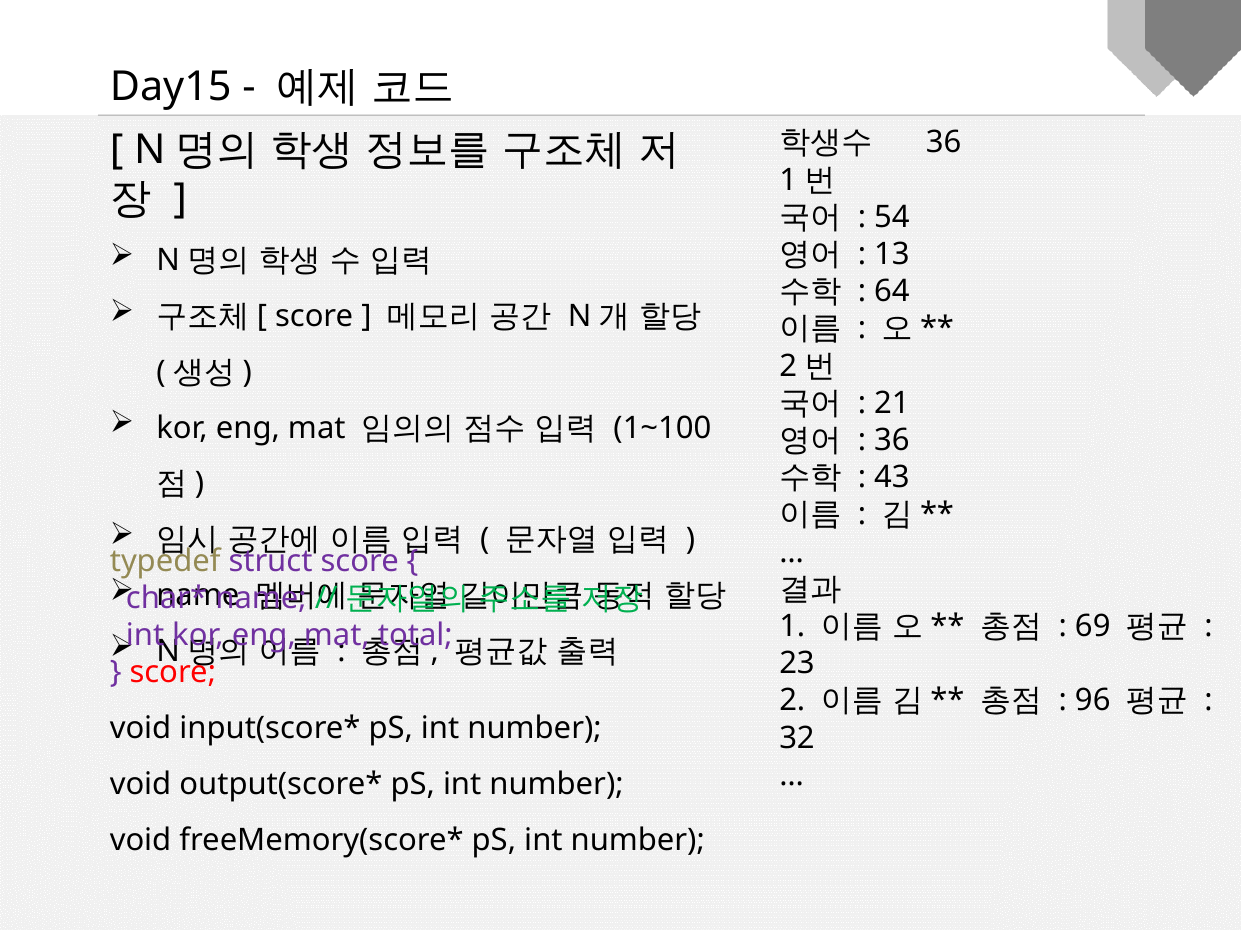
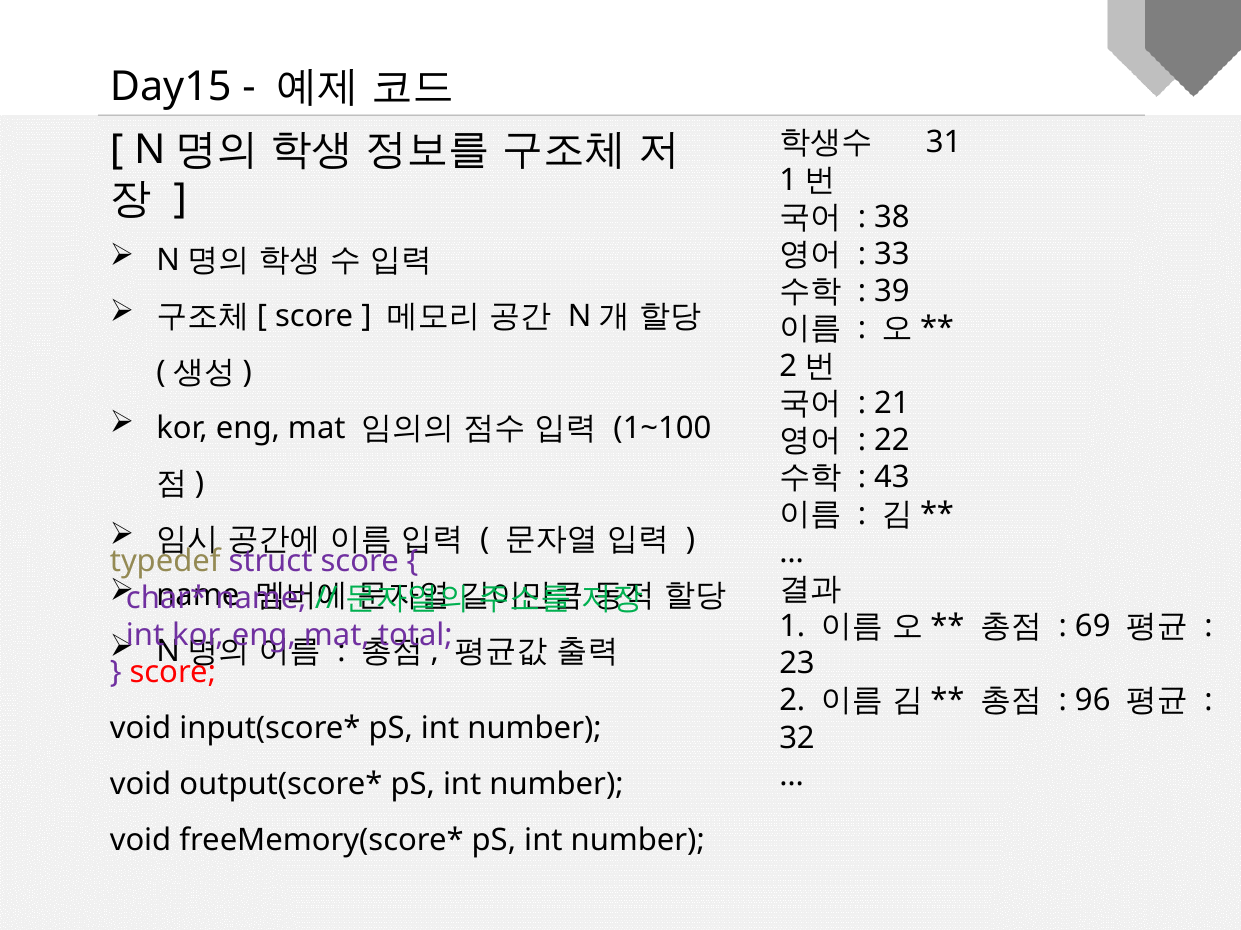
36 at (944, 143): 36 -> 31
54: 54 -> 38
13: 13 -> 33
64: 64 -> 39
36 at (892, 441): 36 -> 22
